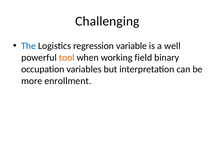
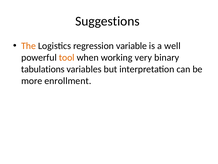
Challenging: Challenging -> Suggestions
The colour: blue -> orange
field: field -> very
occupation: occupation -> tabulations
